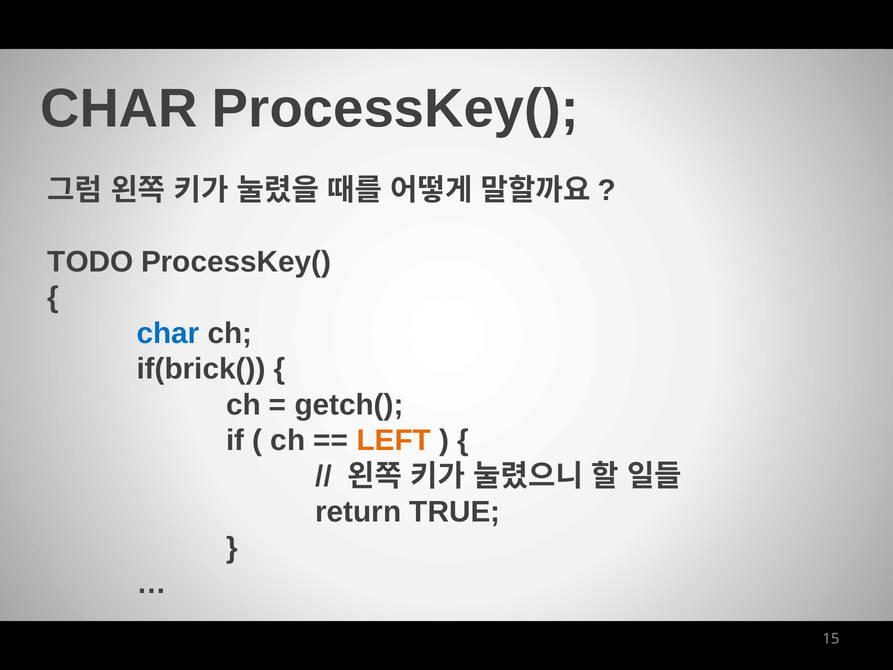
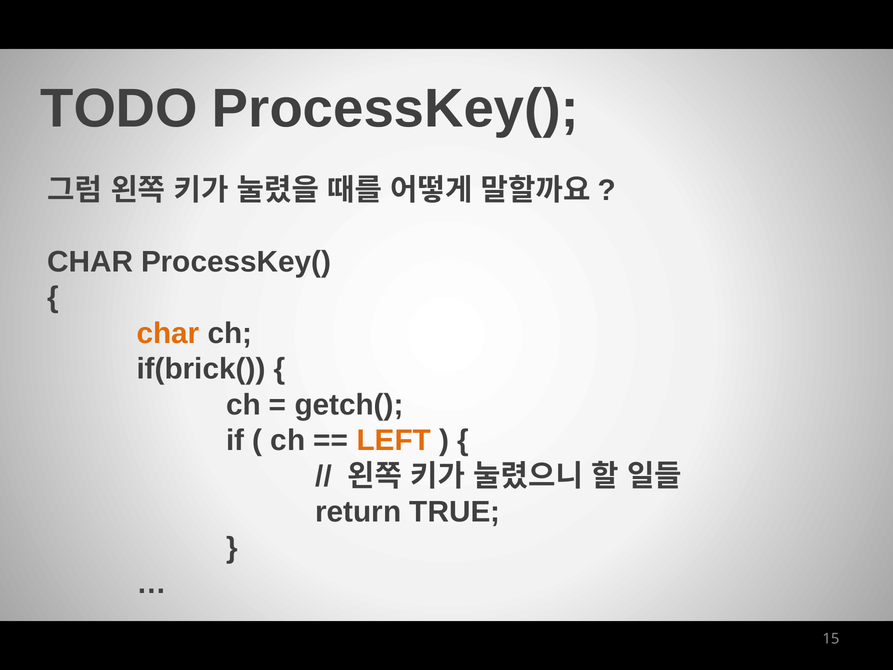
CHAR at (119, 109): CHAR -> TODO
TODO at (90, 262): TODO -> CHAR
char at (168, 333) colour: blue -> orange
